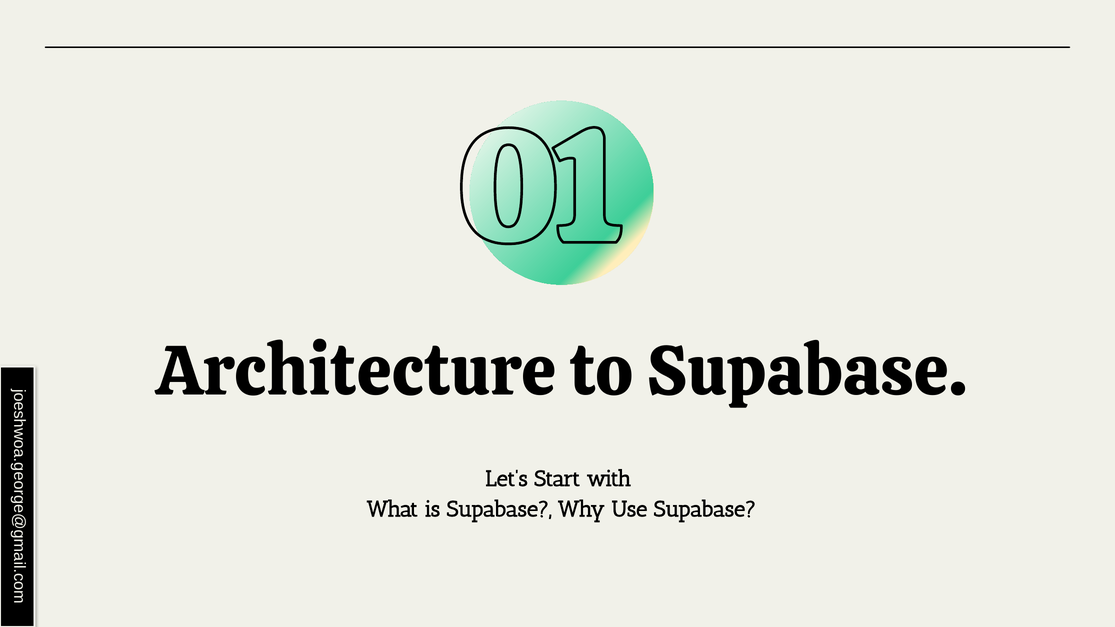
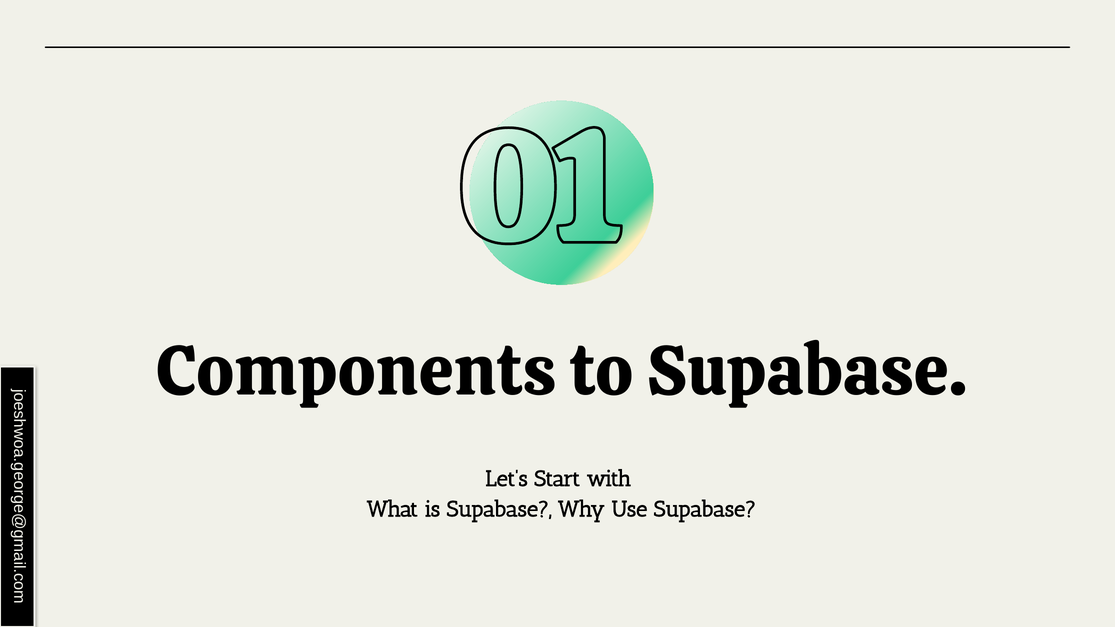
Architecture: Architecture -> Components
